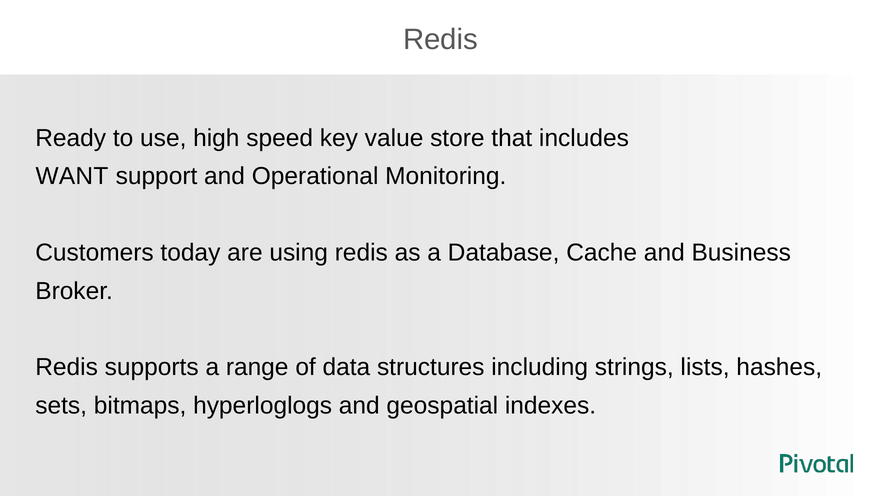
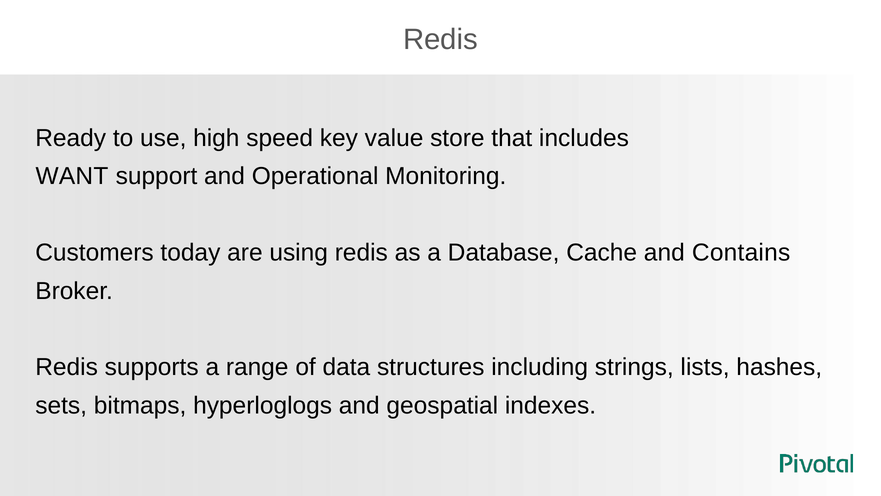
Business: Business -> Contains
